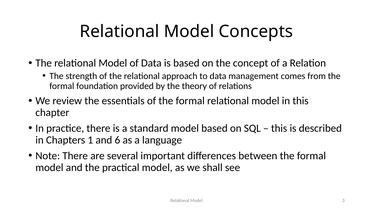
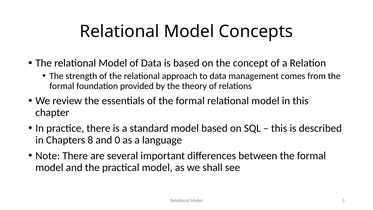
1: 1 -> 8
6: 6 -> 0
